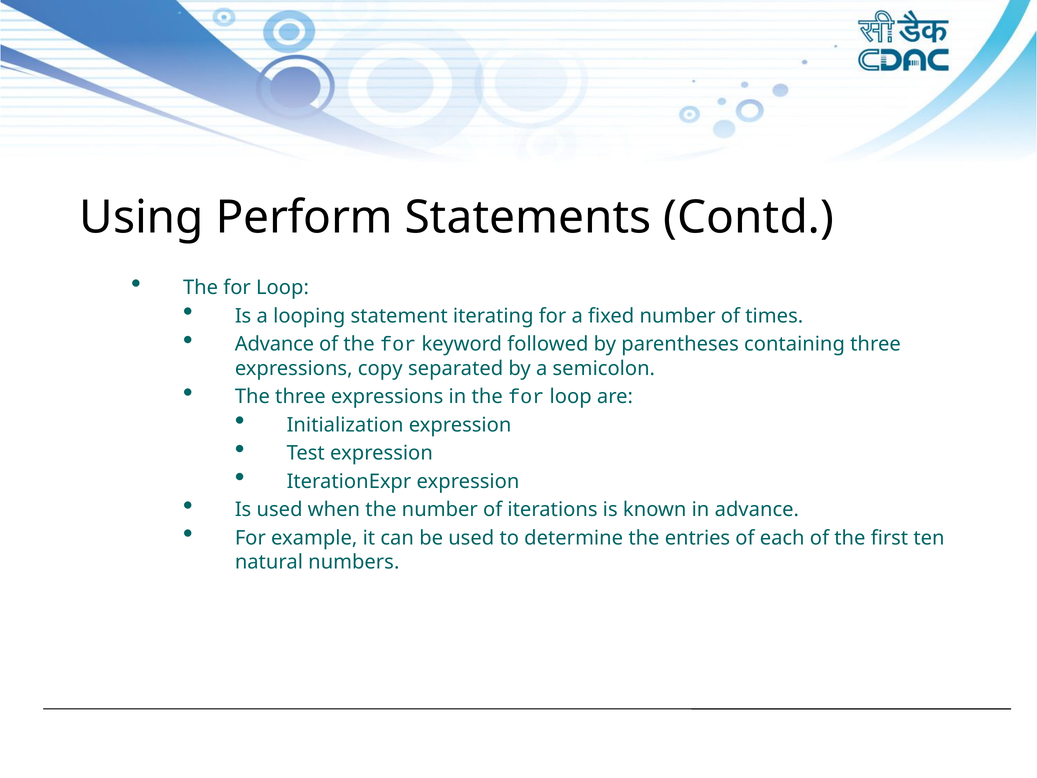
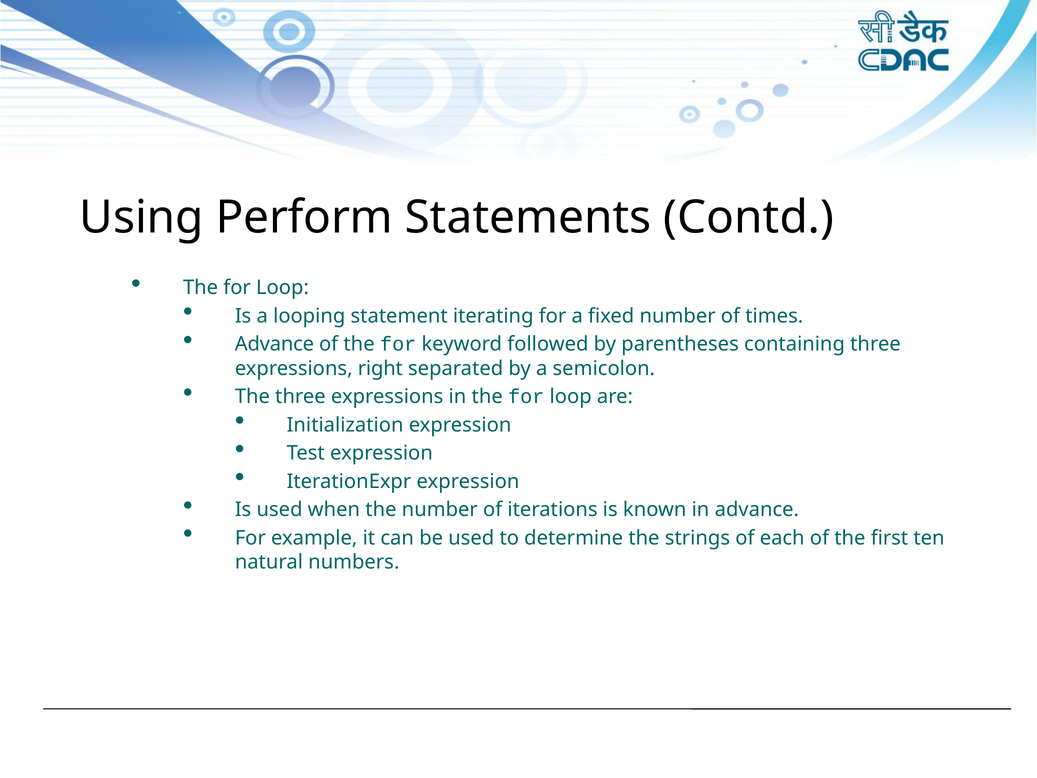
copy: copy -> right
entries: entries -> strings
